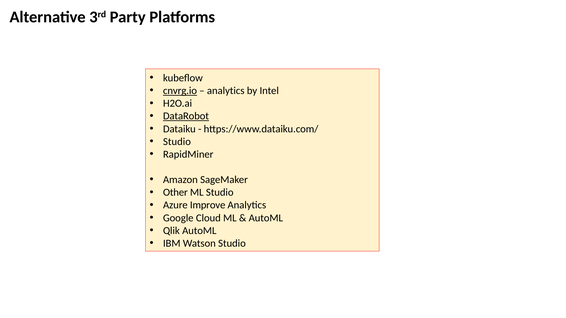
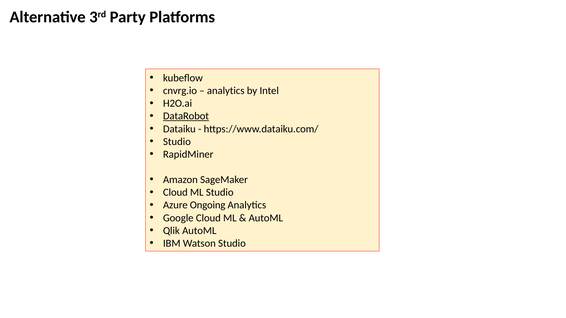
cnvrg.io underline: present -> none
Other at (175, 193): Other -> Cloud
Improve: Improve -> Ongoing
